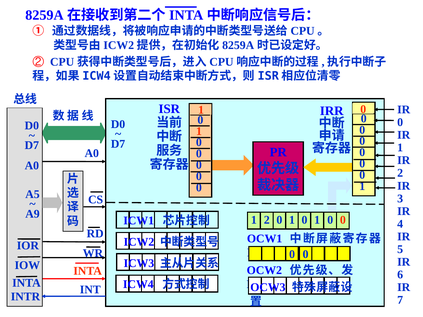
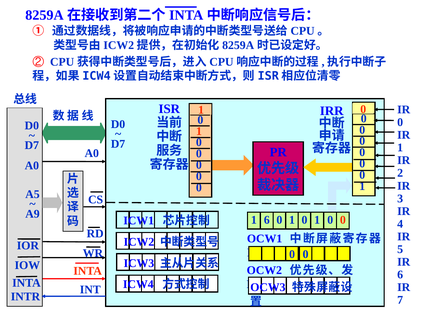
1 2: 2 -> 6
